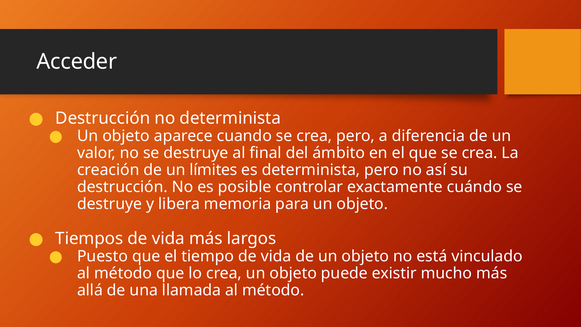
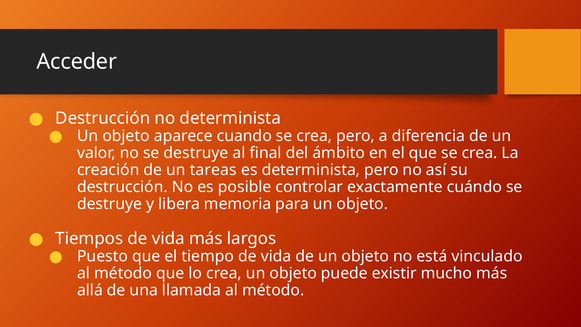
límites: límites -> tareas
